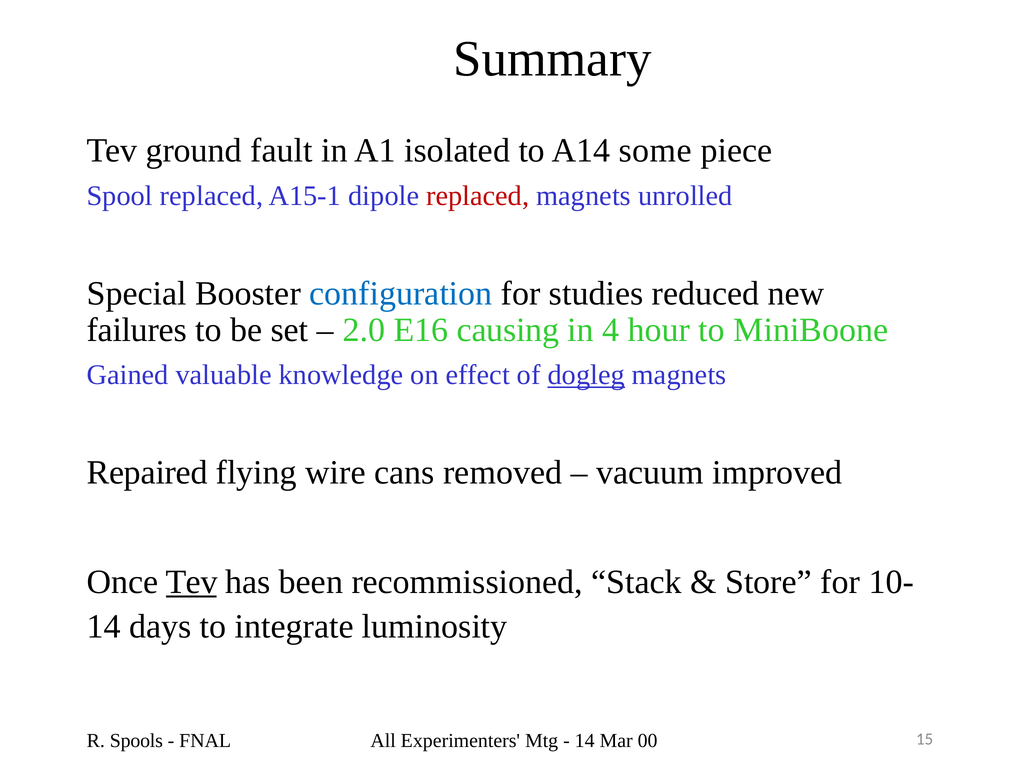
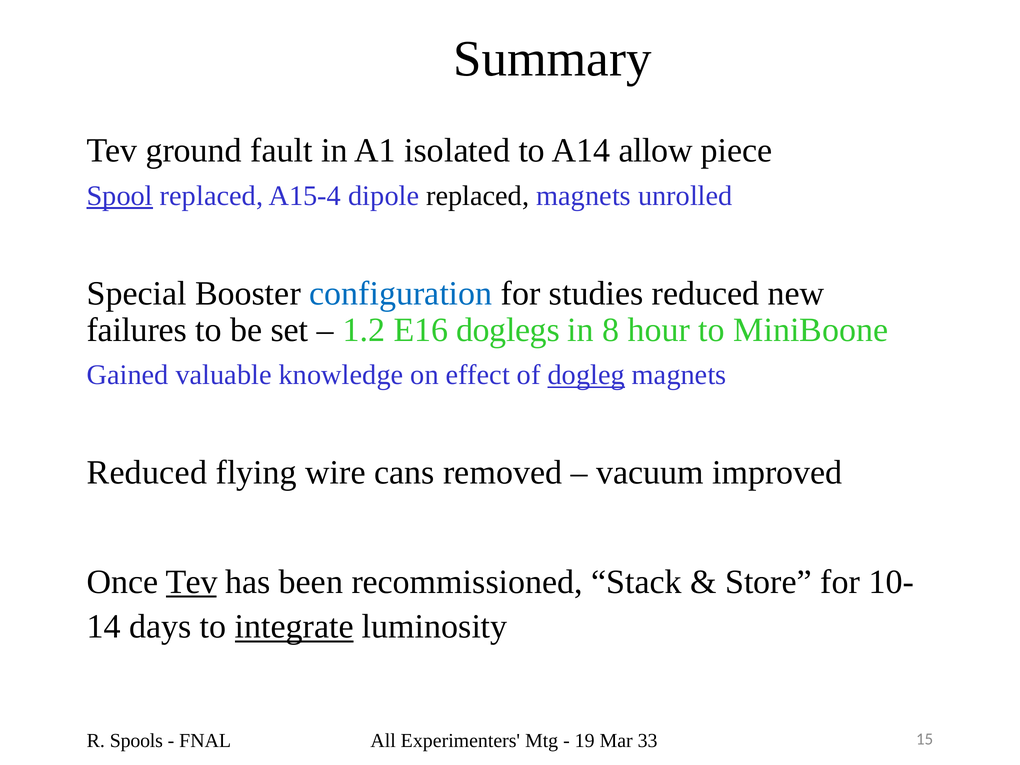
some: some -> allow
Spool underline: none -> present
A15-1: A15-1 -> A15-4
replaced at (478, 196) colour: red -> black
2.0: 2.0 -> 1.2
causing: causing -> doglegs
4: 4 -> 8
Repaired at (147, 473): Repaired -> Reduced
integrate underline: none -> present
14 at (585, 741): 14 -> 19
00: 00 -> 33
